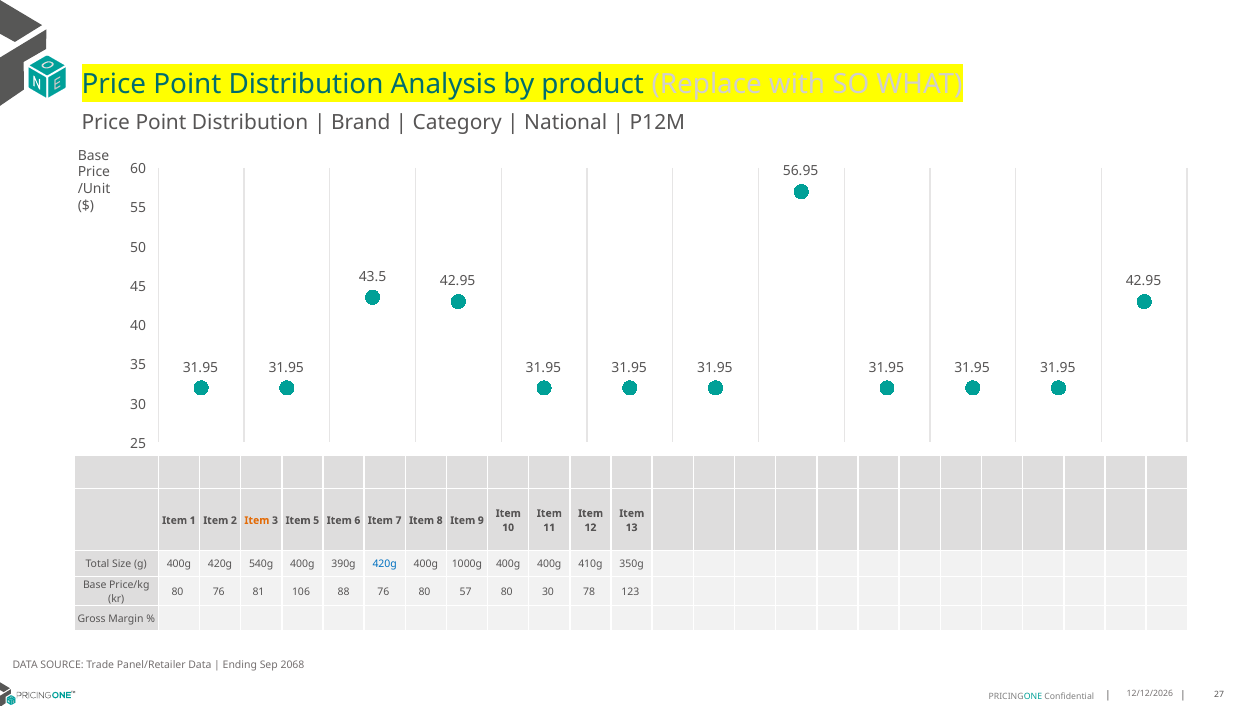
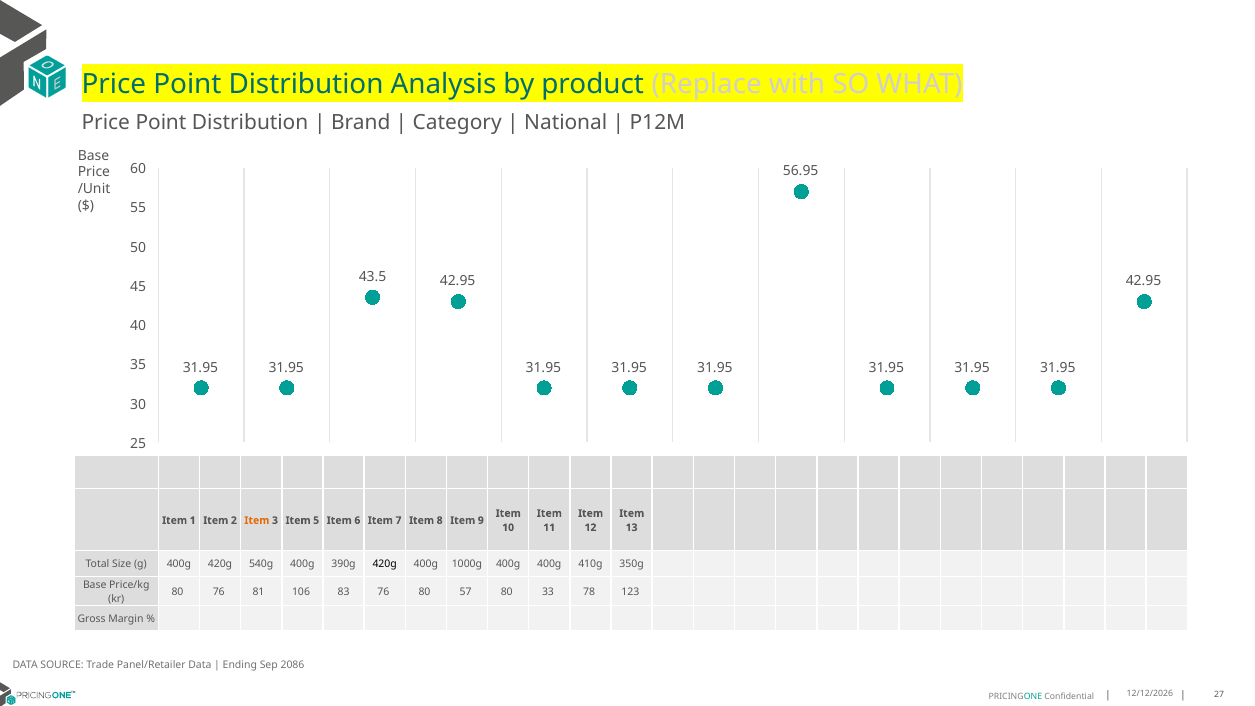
420g at (385, 564) colour: blue -> black
88: 88 -> 83
80 30: 30 -> 33
2068: 2068 -> 2086
